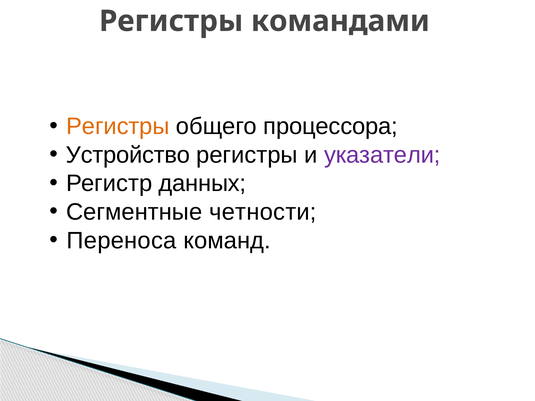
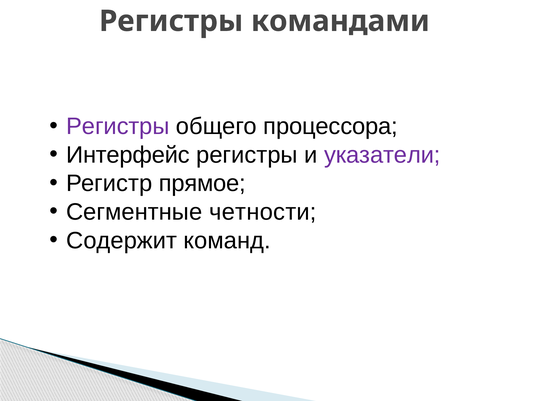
Регистры at (118, 127) colour: orange -> purple
Устройство: Устройство -> Интерфейс
данных: данных -> прямое
Переноса: Переноса -> Содержит
